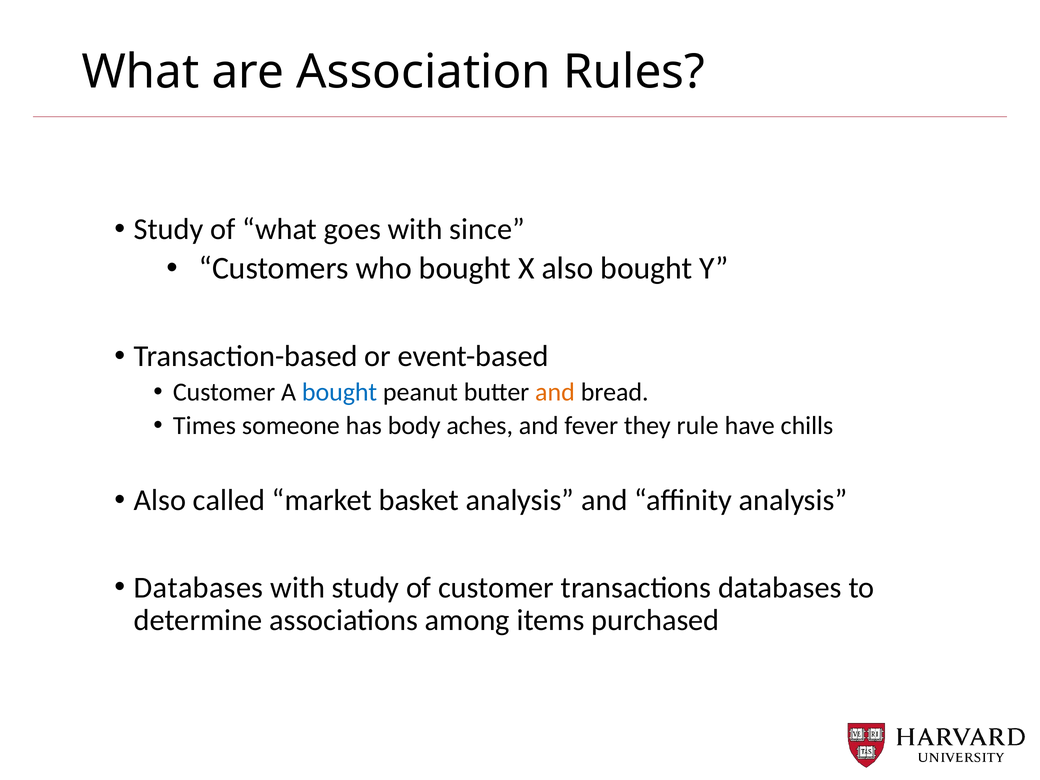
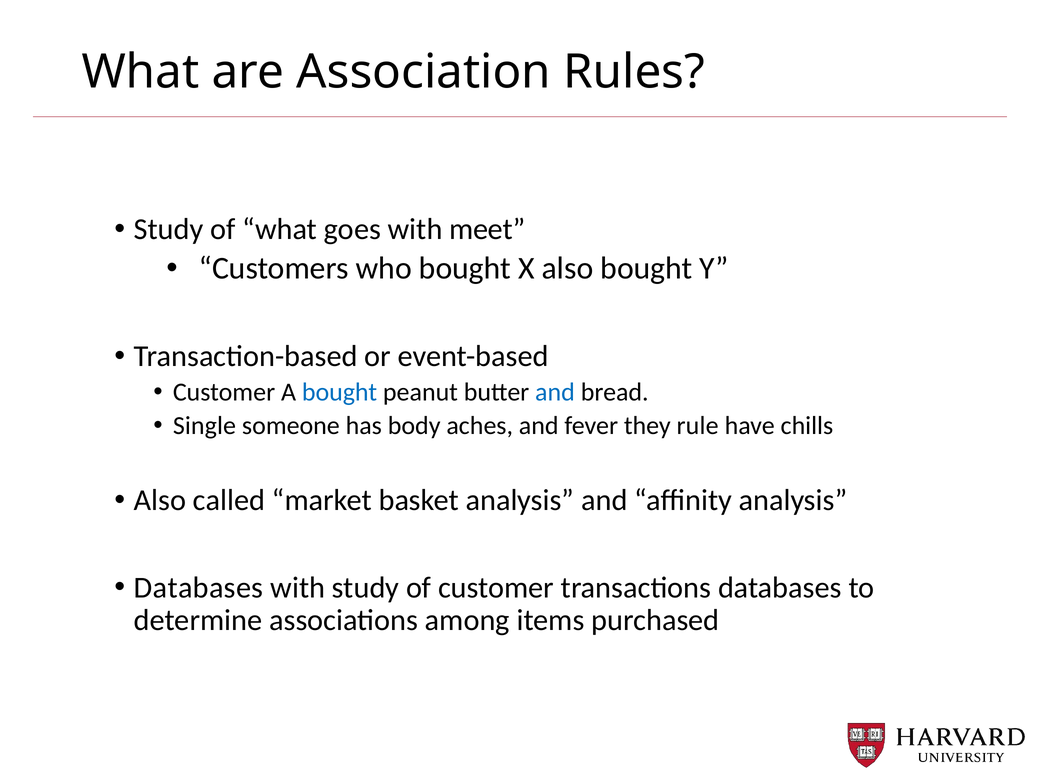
since: since -> meet
and at (555, 392) colour: orange -> blue
Times: Times -> Single
